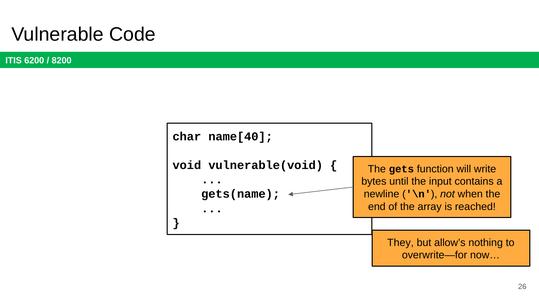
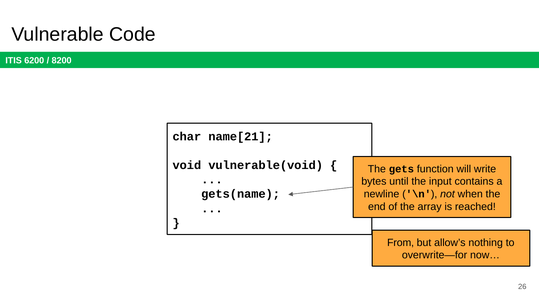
name[40: name[40 -> name[21
They: They -> From
